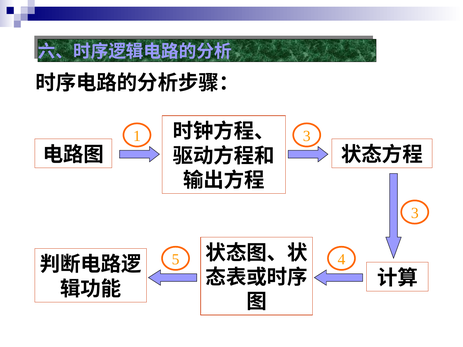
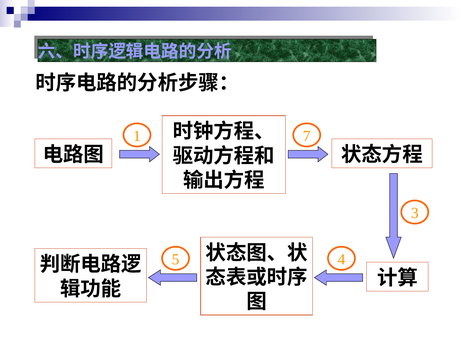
1 3: 3 -> 7
